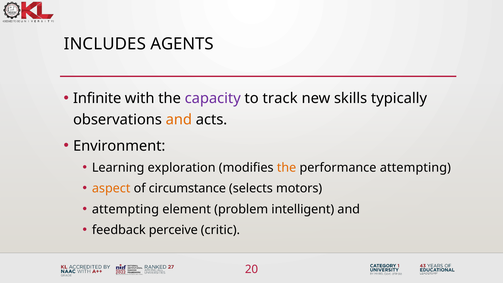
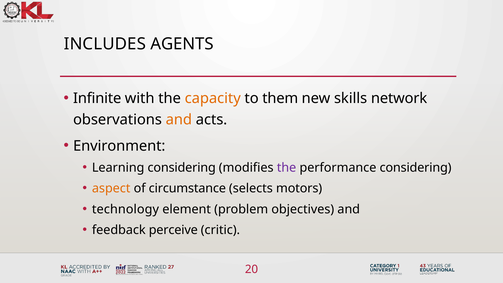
capacity colour: purple -> orange
track: track -> them
typically: typically -> network
Learning exploration: exploration -> considering
the at (287, 168) colour: orange -> purple
performance attempting: attempting -> considering
attempting at (125, 209): attempting -> technology
intelligent: intelligent -> objectives
